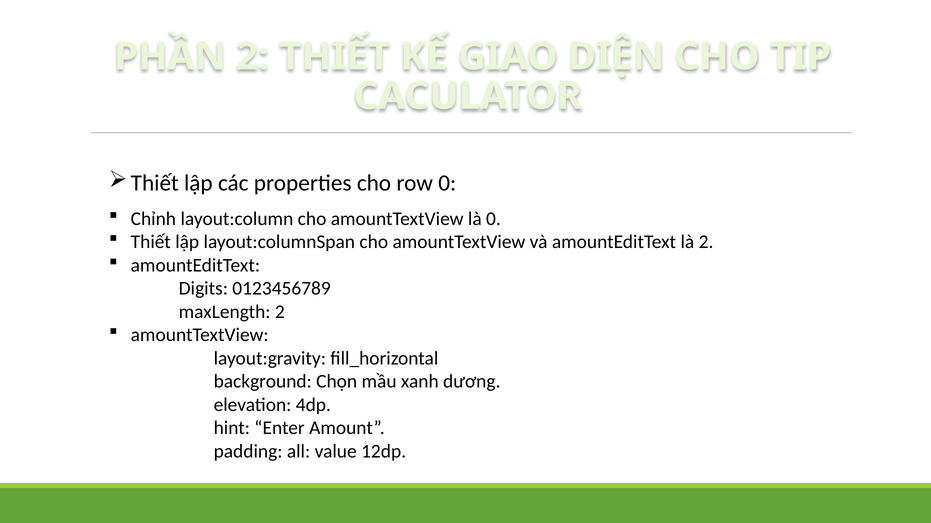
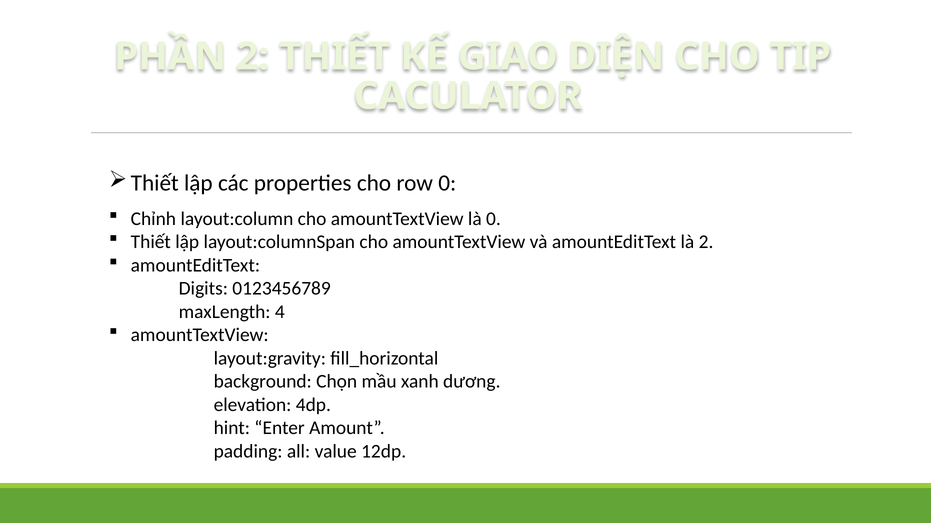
maxLength 2: 2 -> 4
